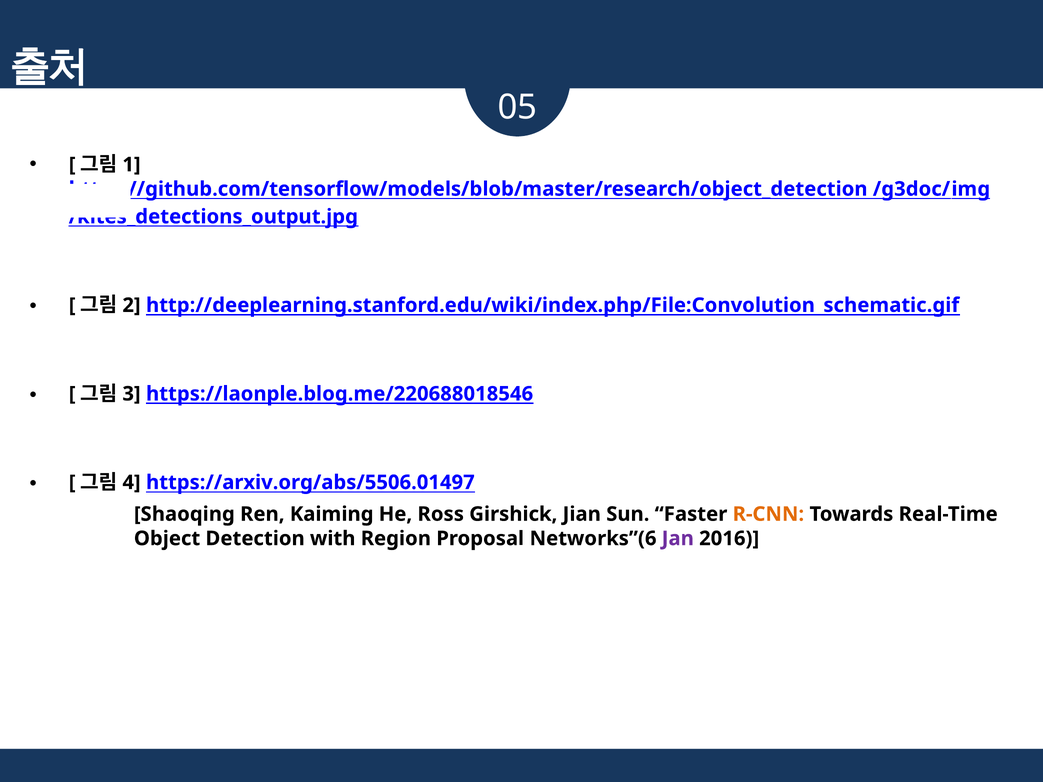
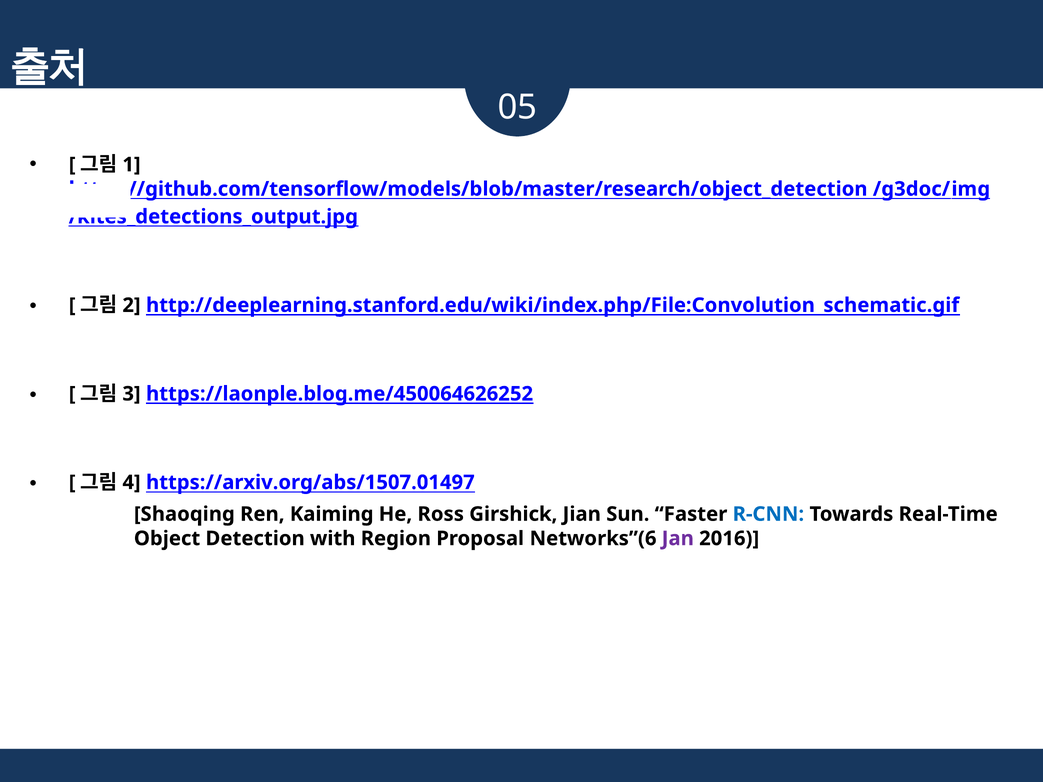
https://laonple.blog.me/220688018546: https://laonple.blog.me/220688018546 -> https://laonple.blog.me/450064626252
https://arxiv.org/abs/5506.01497: https://arxiv.org/abs/5506.01497 -> https://arxiv.org/abs/1507.01497
R-CNN colour: orange -> blue
